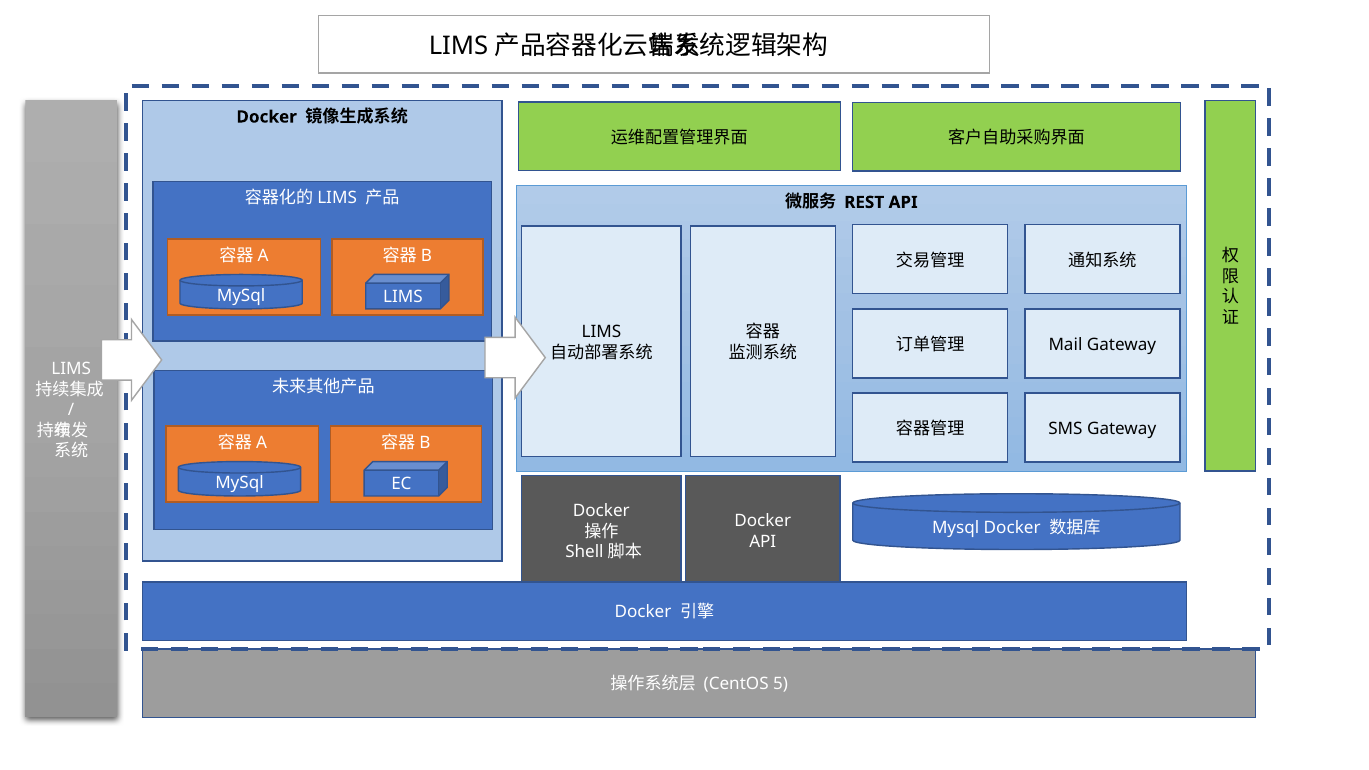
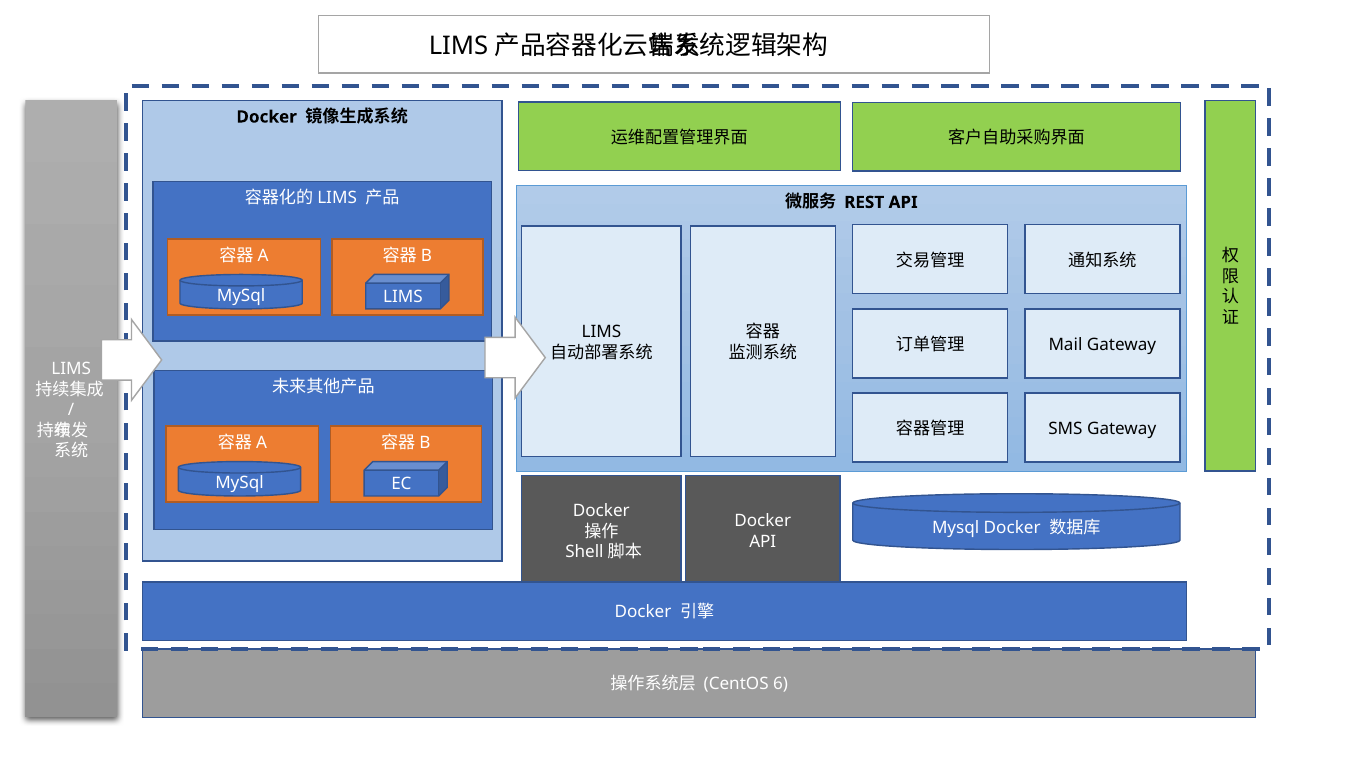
5: 5 -> 6
